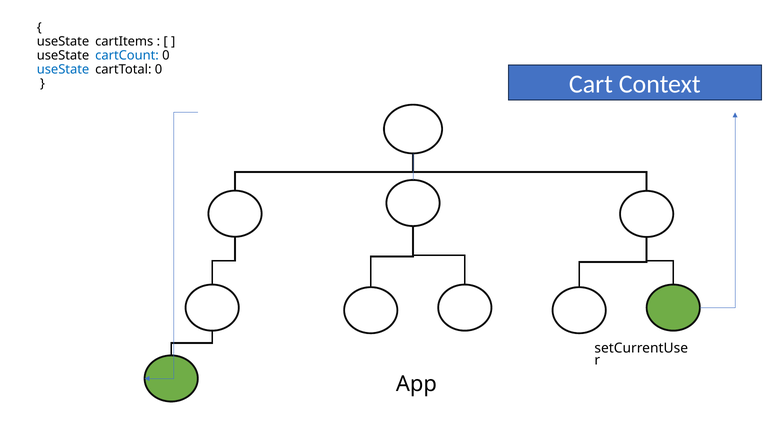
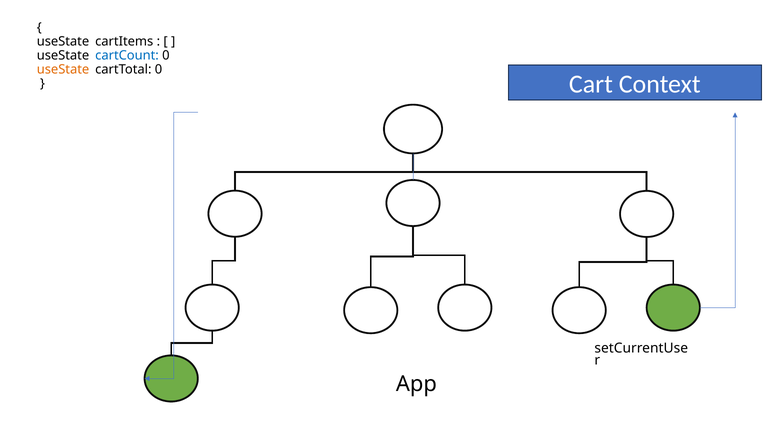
useState at (63, 69) colour: blue -> orange
